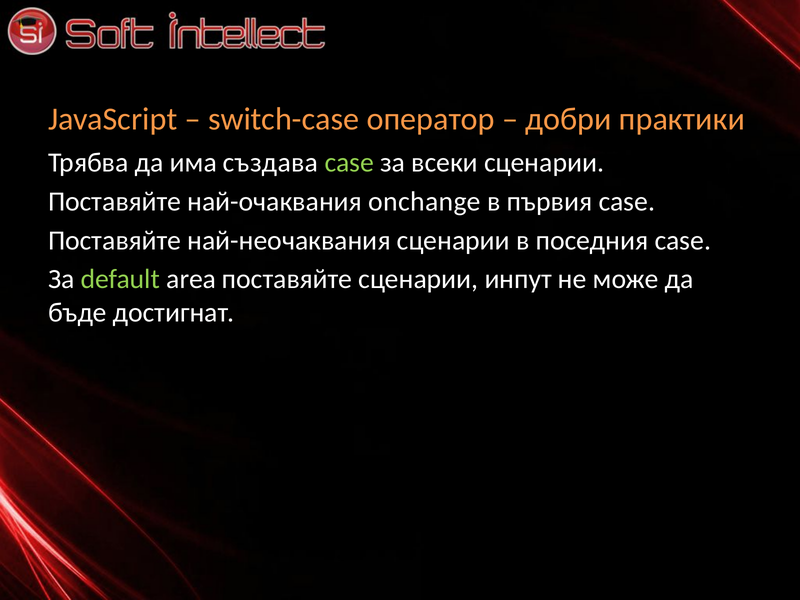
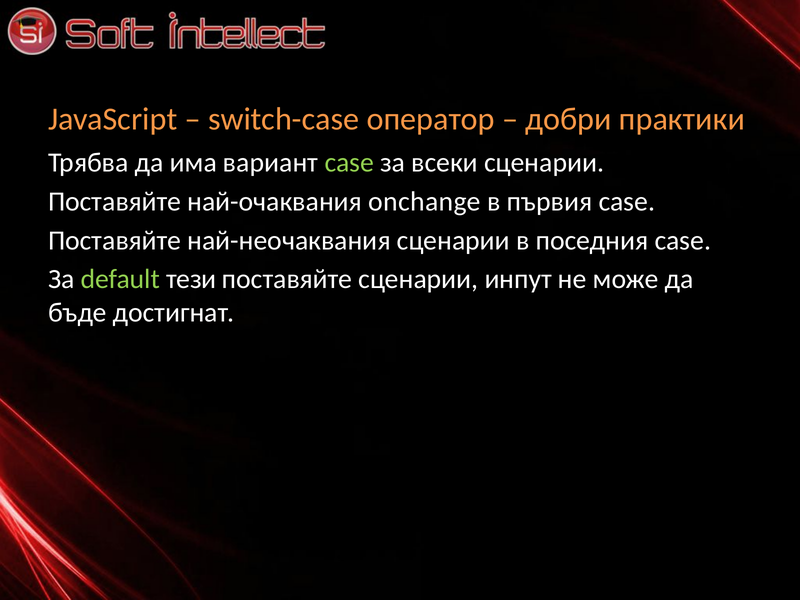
създава: създава -> вариант
area: area -> тези
